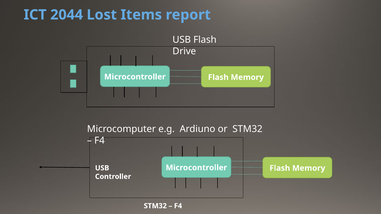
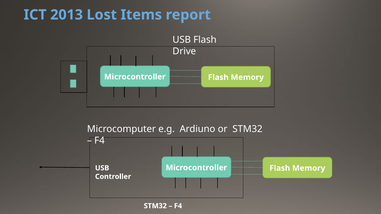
2044: 2044 -> 2013
